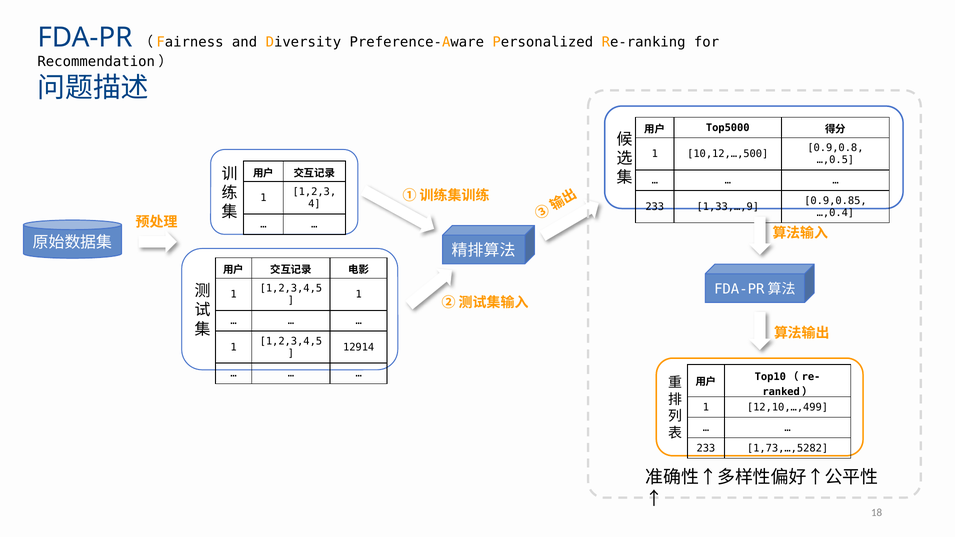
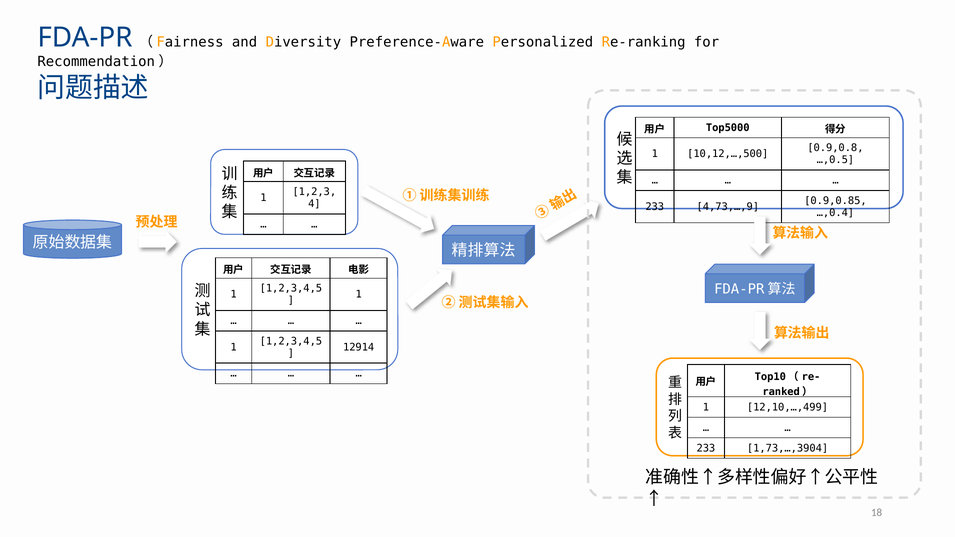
1,33,…,9: 1,33,…,9 -> 4,73,…,9
1,73,…,5282: 1,73,…,5282 -> 1,73,…,3904
